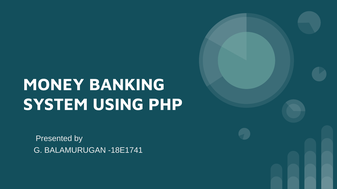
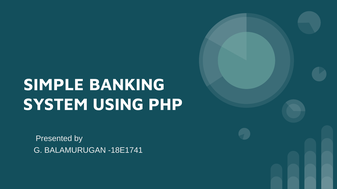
MONEY: MONEY -> SIMPLE
